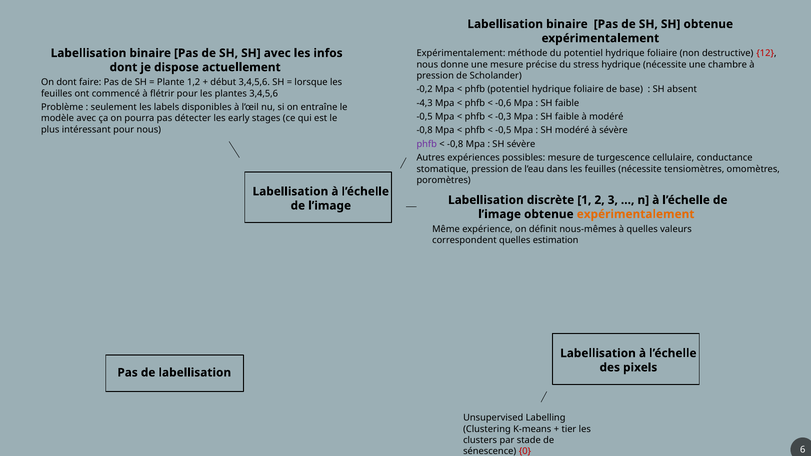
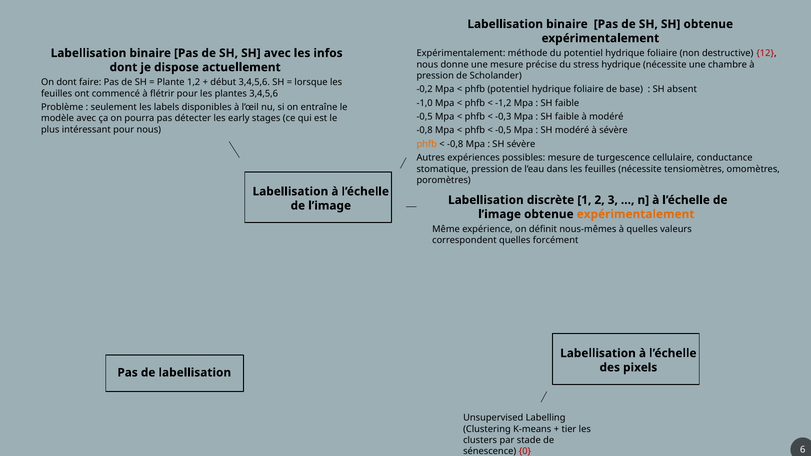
-4,3: -4,3 -> -1,0
-0,6: -0,6 -> -1,2
phfb at (427, 144) colour: purple -> orange
estimation: estimation -> forcément
